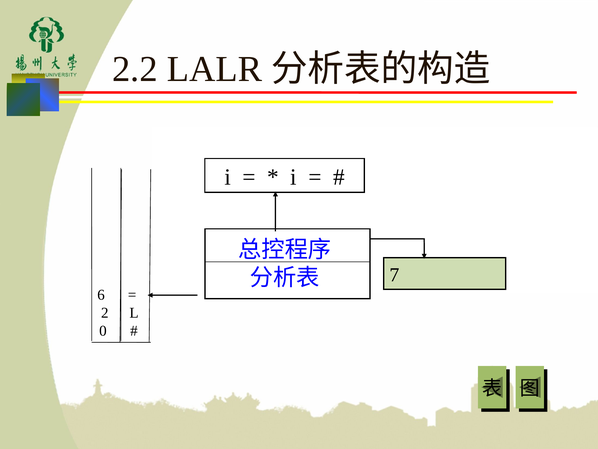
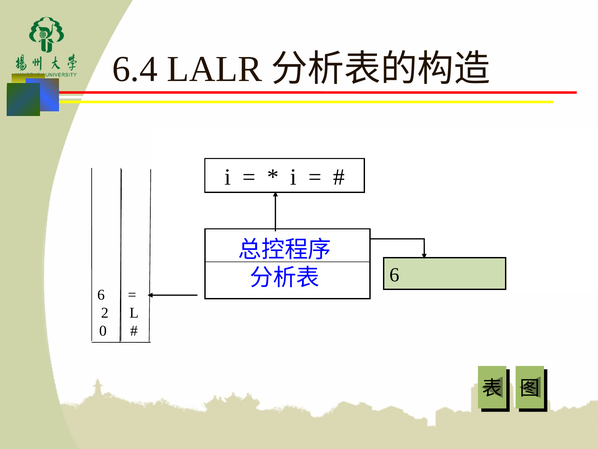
2.2: 2.2 -> 6.4
7 at (395, 274): 7 -> 6
